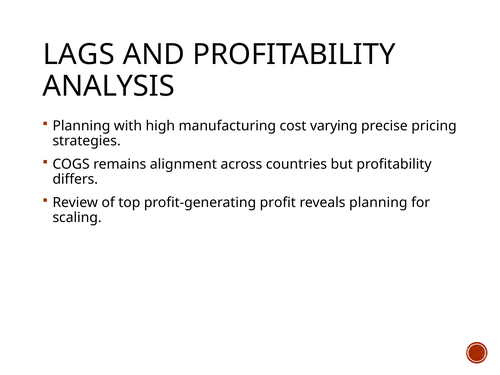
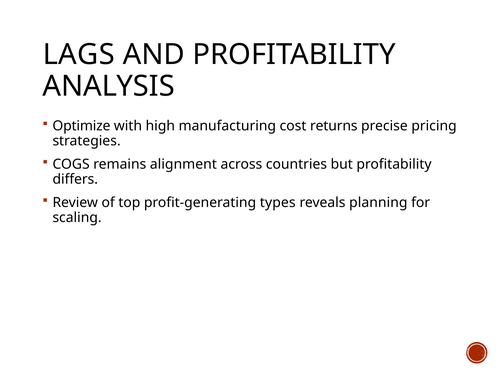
Planning at (81, 126): Planning -> Optimize
varying: varying -> returns
profit: profit -> types
